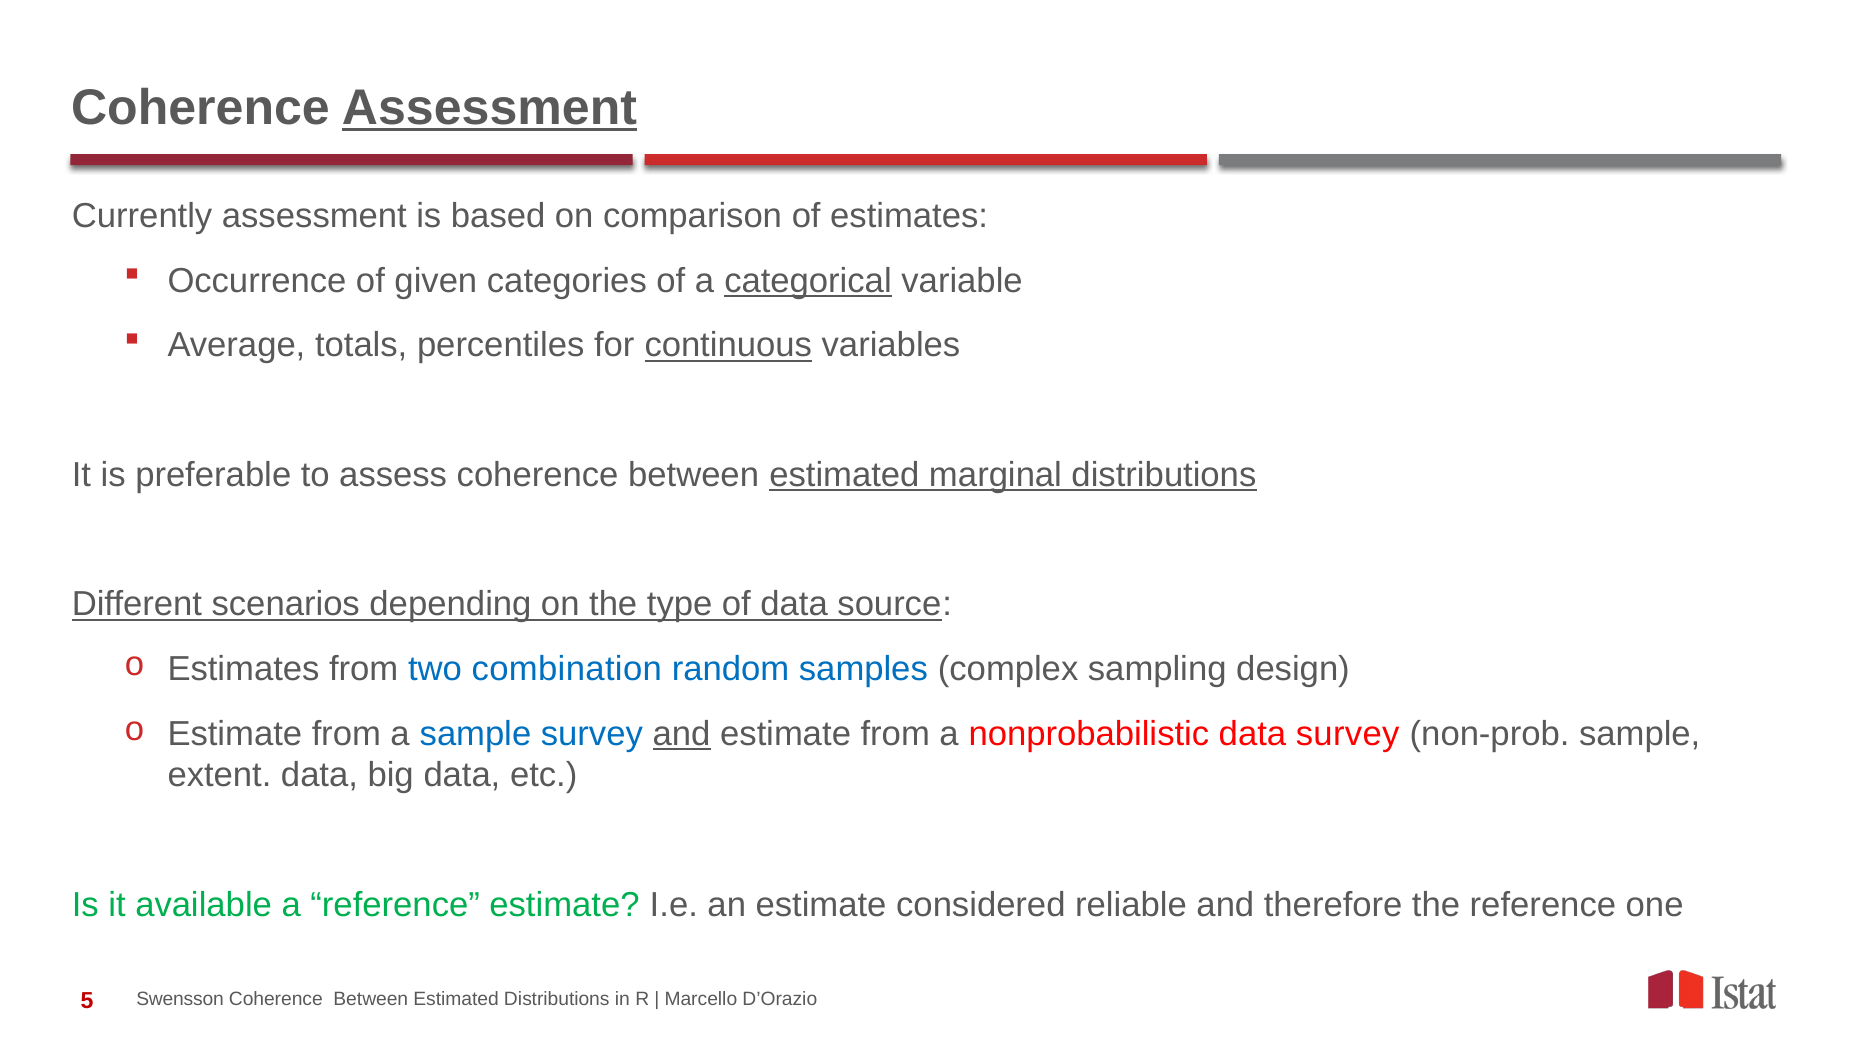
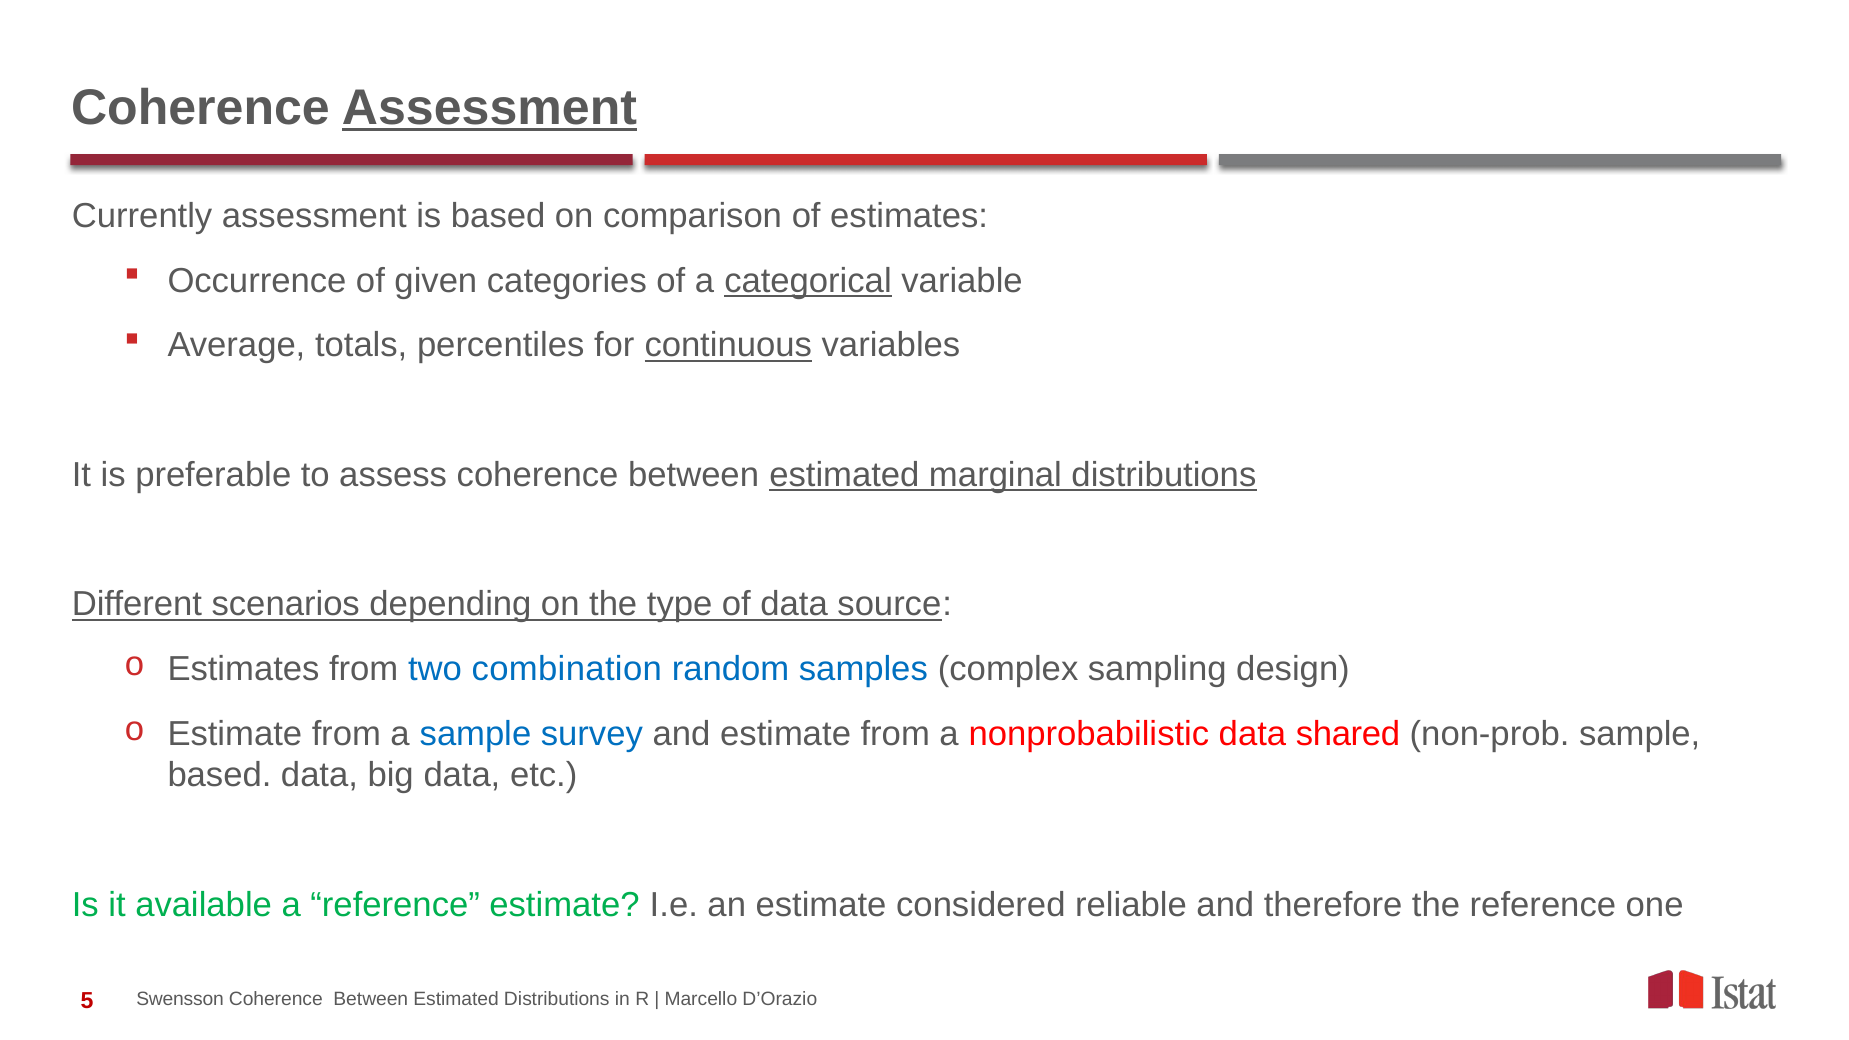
and at (682, 734) underline: present -> none
data survey: survey -> shared
extent at (219, 775): extent -> based
